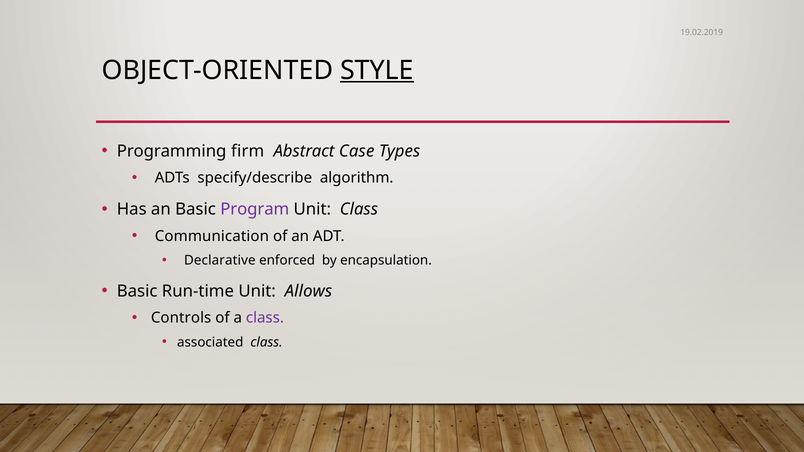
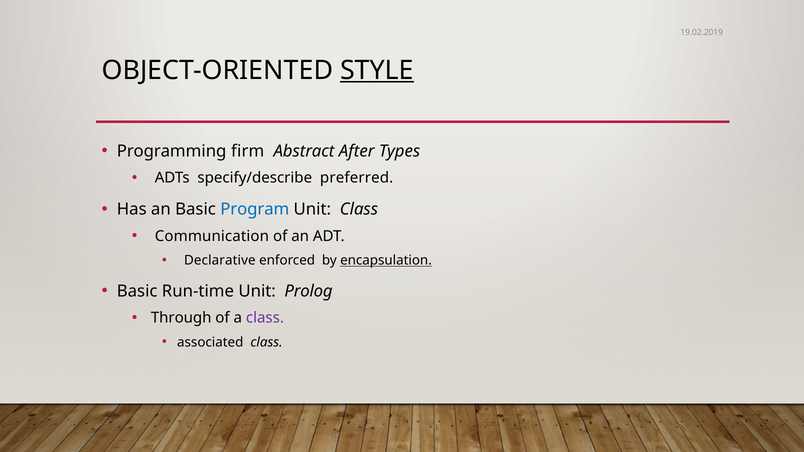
Case: Case -> After
algorithm: algorithm -> preferred
Program colour: purple -> blue
encapsulation underline: none -> present
Allows: Allows -> Prolog
Controls: Controls -> Through
